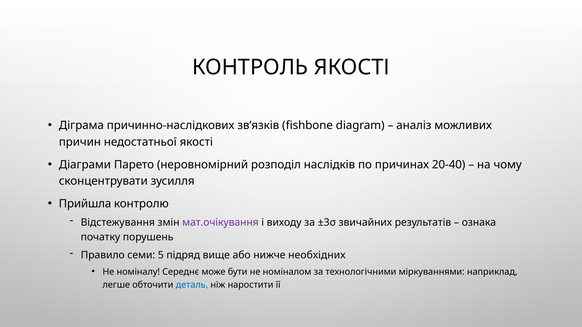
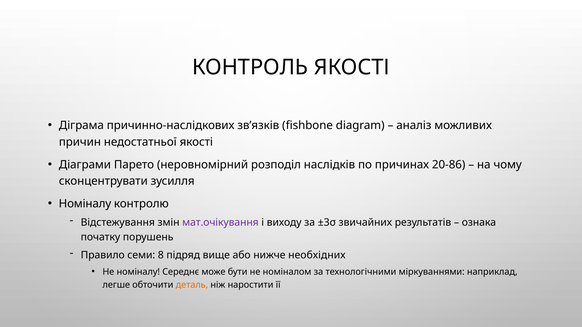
20-40: 20-40 -> 20-86
Прийшла at (85, 204): Прийшла -> Номіналу
5: 5 -> 8
деталь colour: blue -> orange
